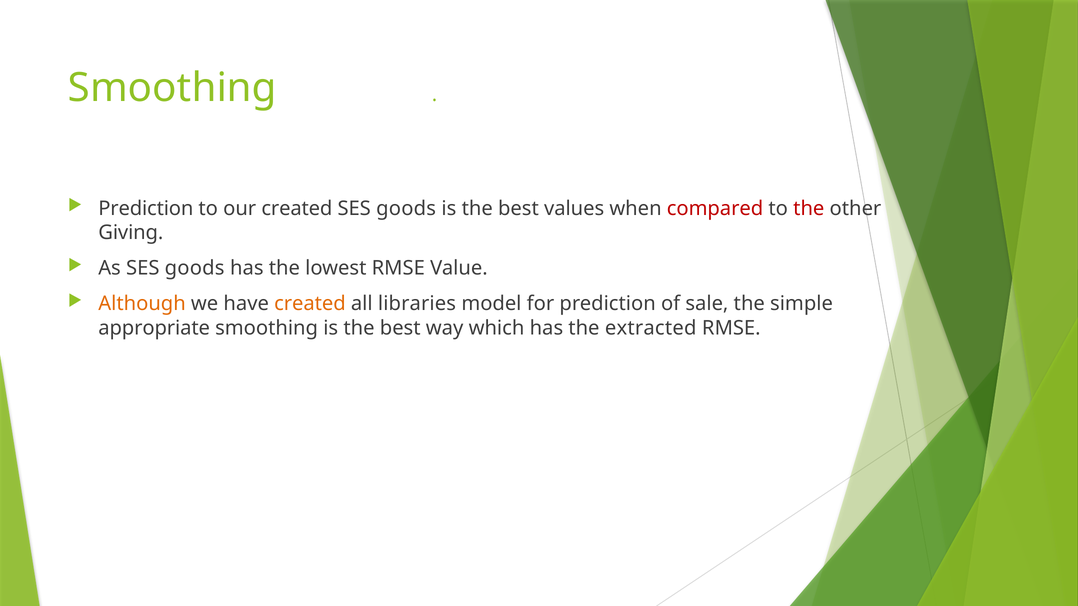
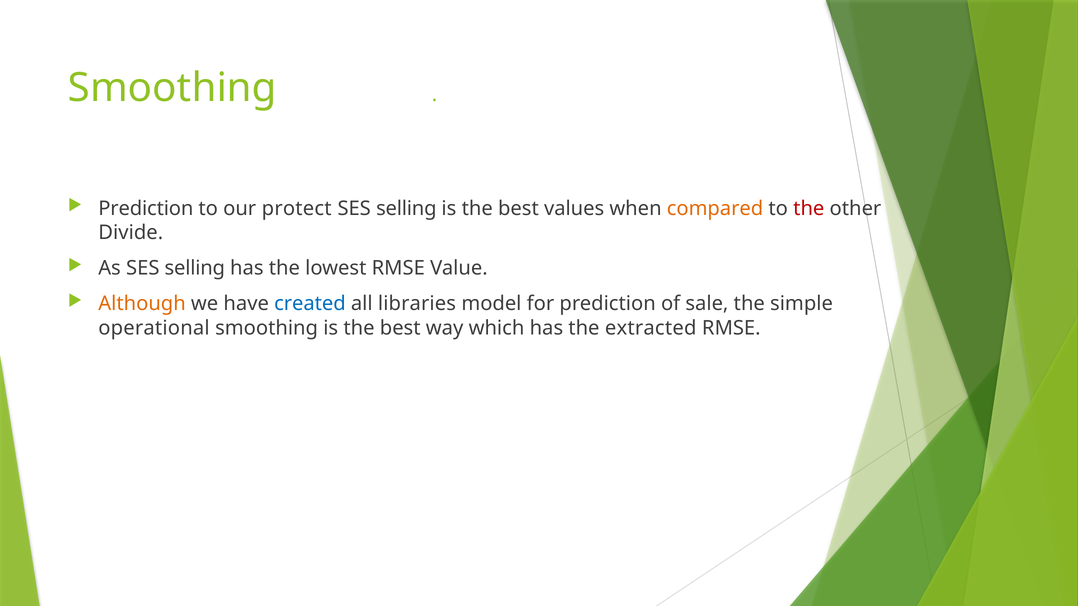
our created: created -> protect
goods at (406, 209): goods -> selling
compared colour: red -> orange
Giving: Giving -> Divide
As SES goods: goods -> selling
created at (310, 304) colour: orange -> blue
appropriate: appropriate -> operational
